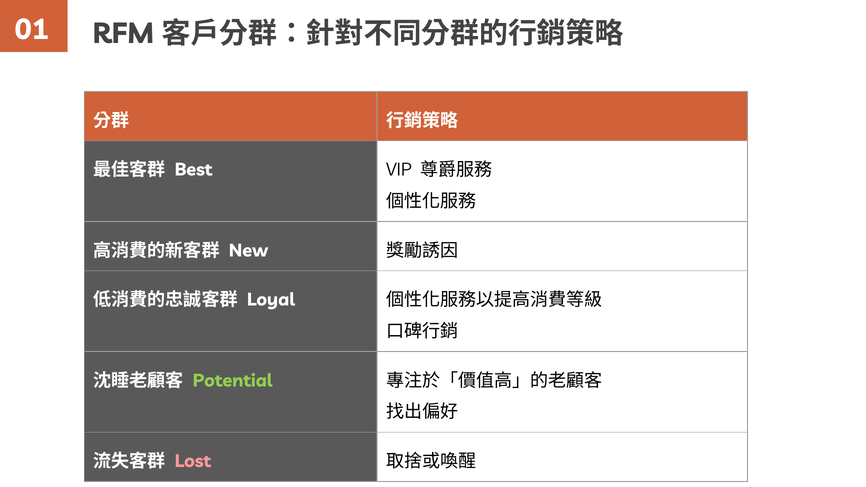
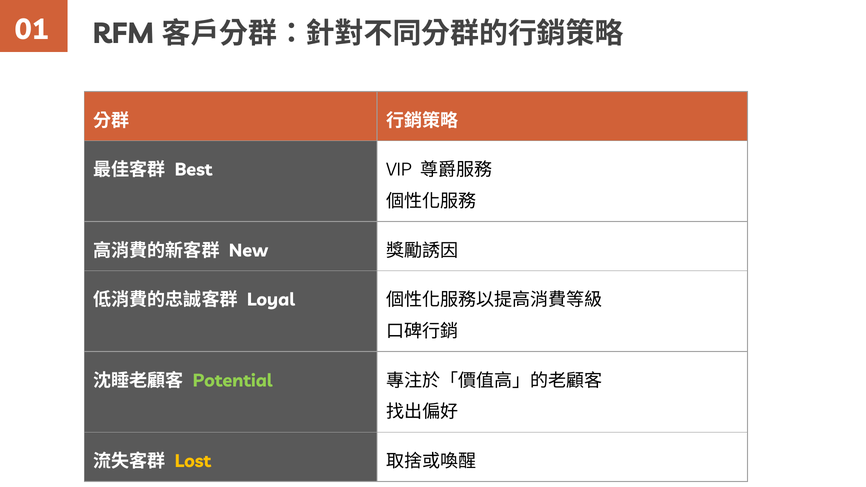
Lost colour: pink -> yellow
